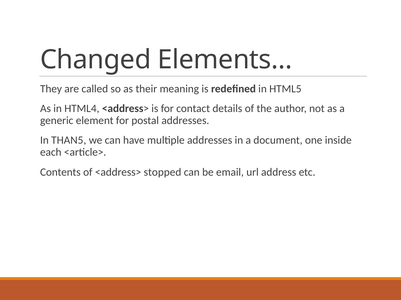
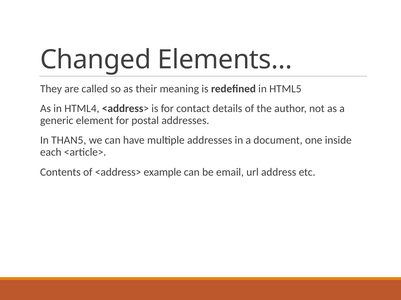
stopped: stopped -> example
